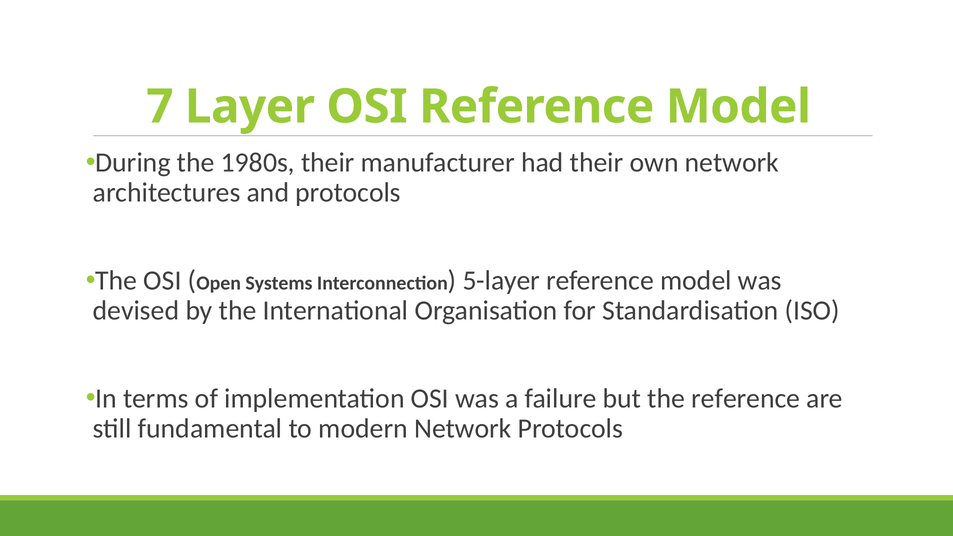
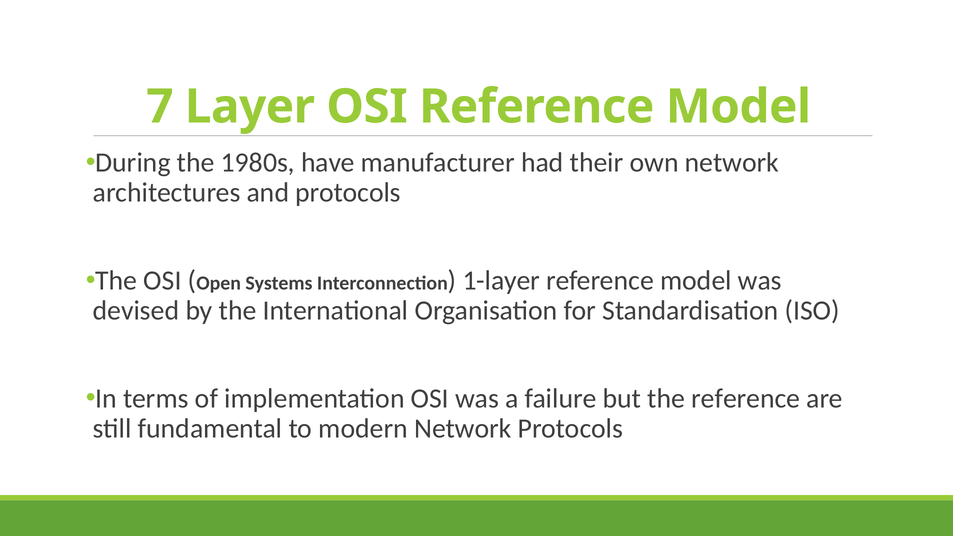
1980s their: their -> have
5-layer: 5-layer -> 1-layer
